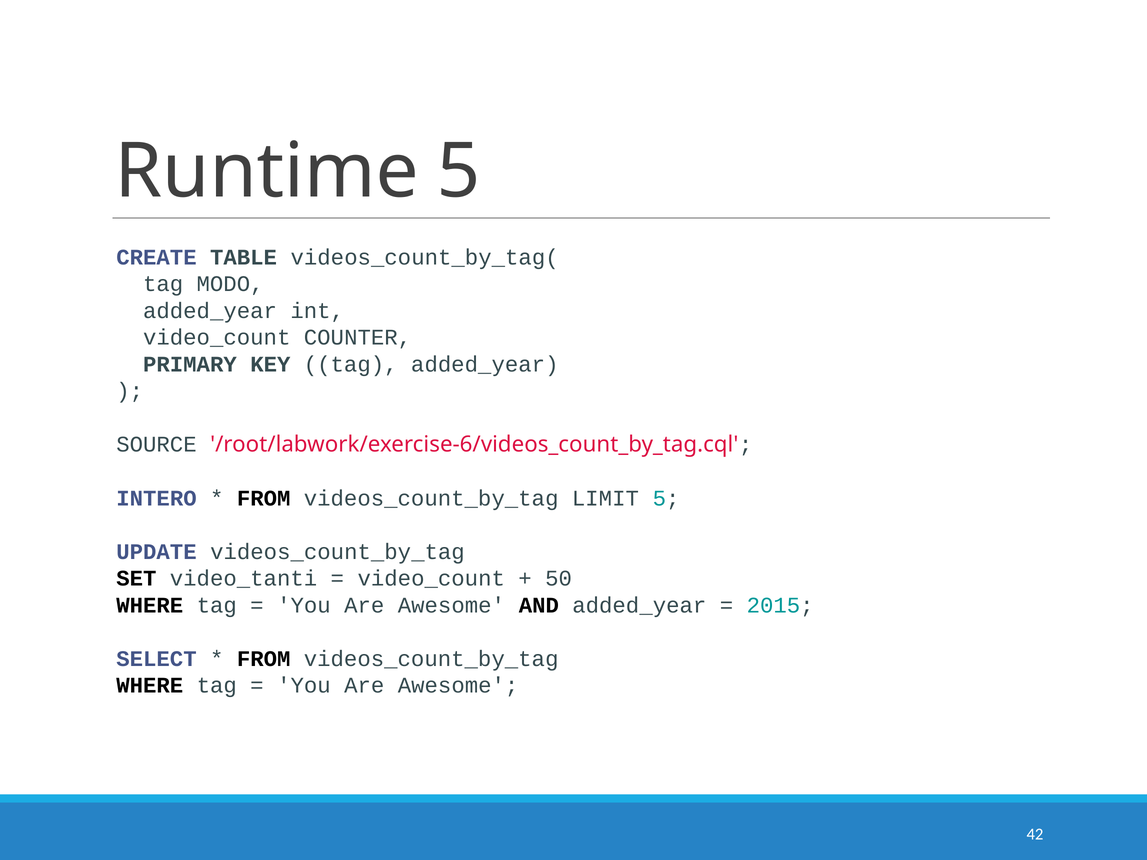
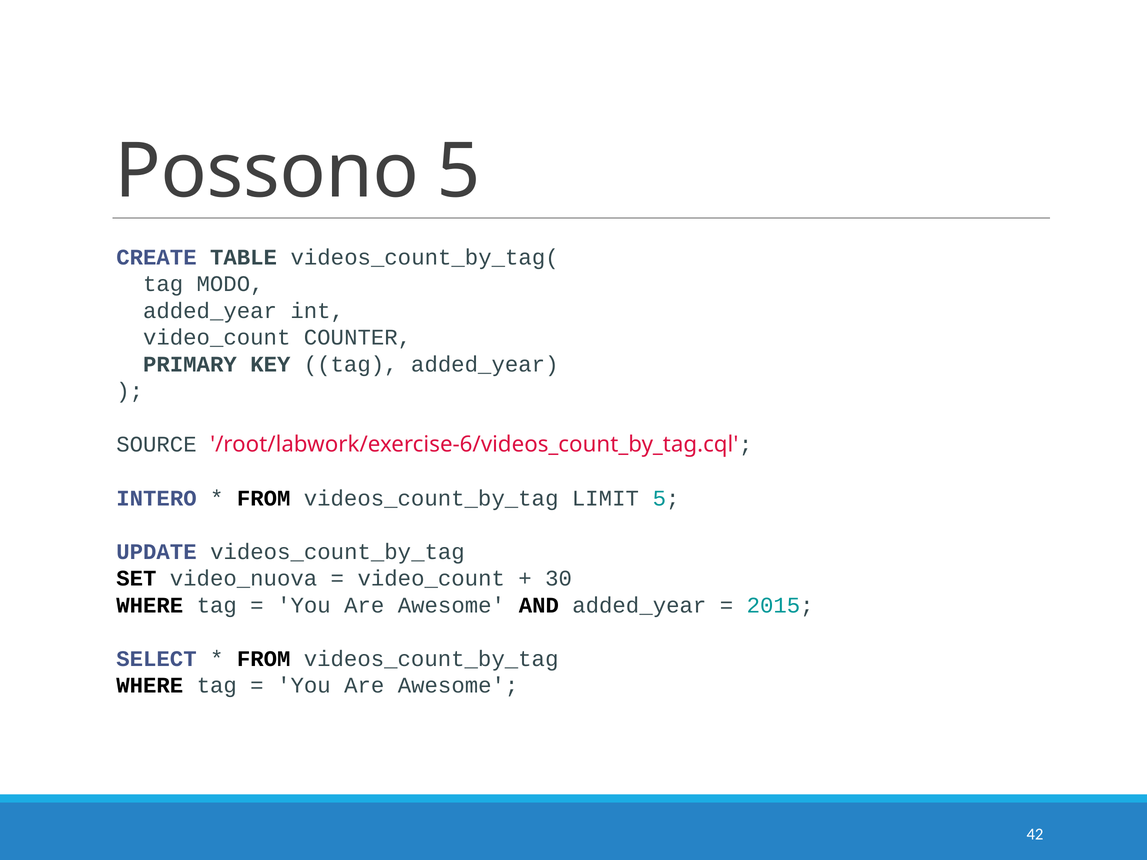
Runtime: Runtime -> Possono
video_tanti: video_tanti -> video_nuova
50: 50 -> 30
